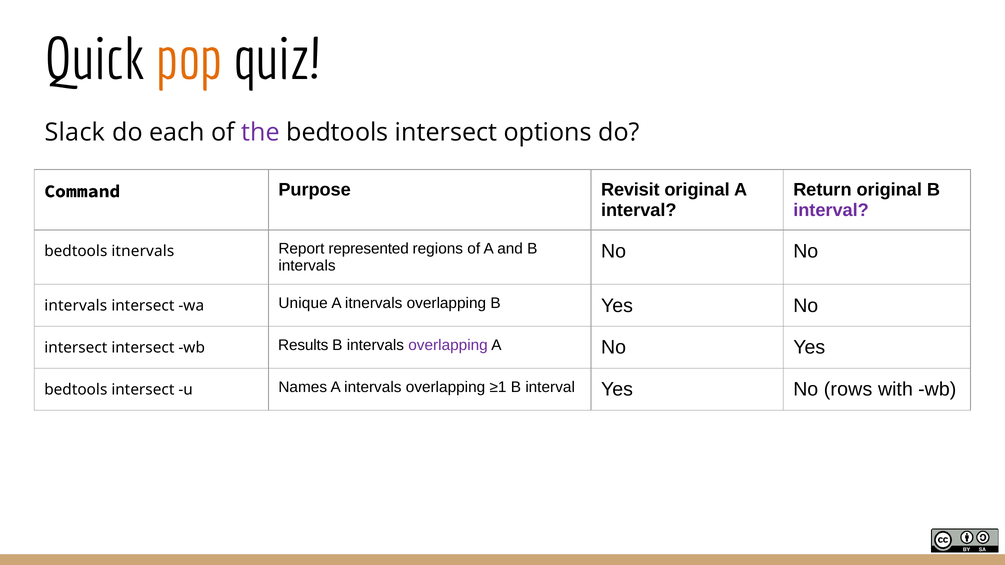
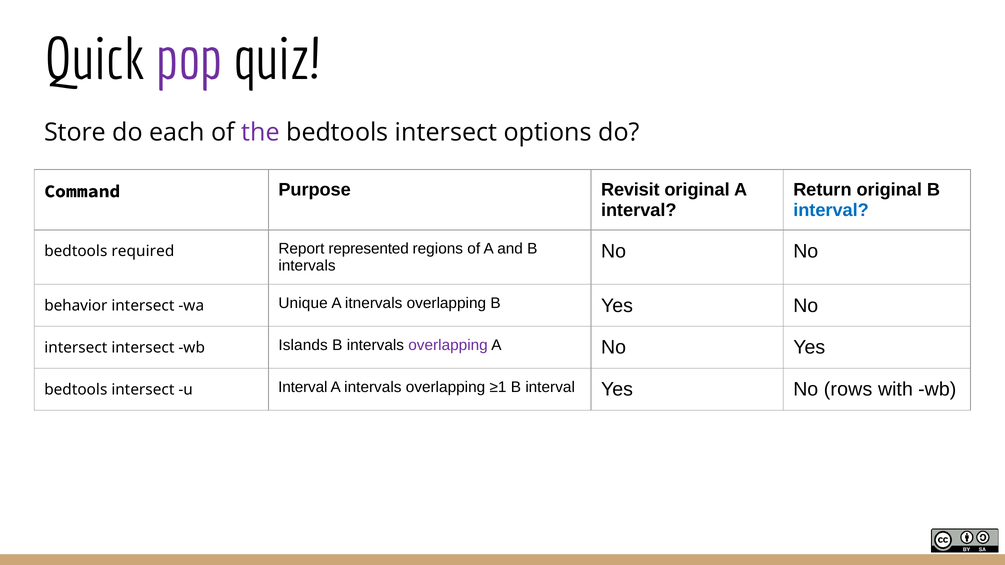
pop colour: orange -> purple
Slack: Slack -> Store
interval at (831, 210) colour: purple -> blue
bedtools itnervals: itnervals -> required
intervals at (76, 306): intervals -> behavior
Results: Results -> Islands
u Names: Names -> Interval
